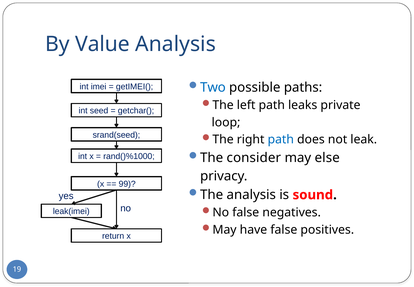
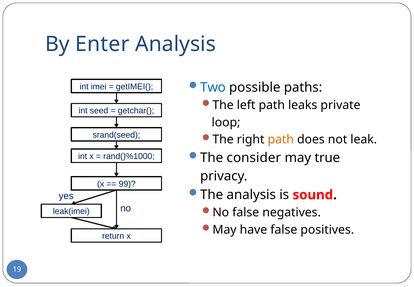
Value: Value -> Enter
path at (281, 139) colour: blue -> orange
else: else -> true
